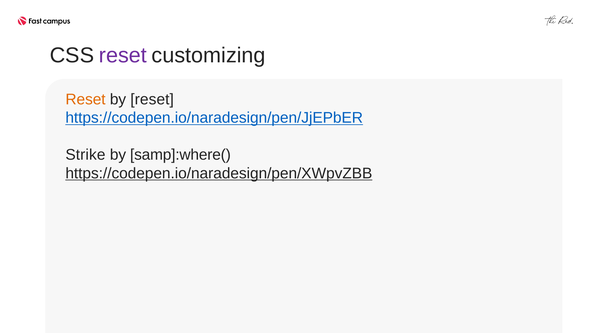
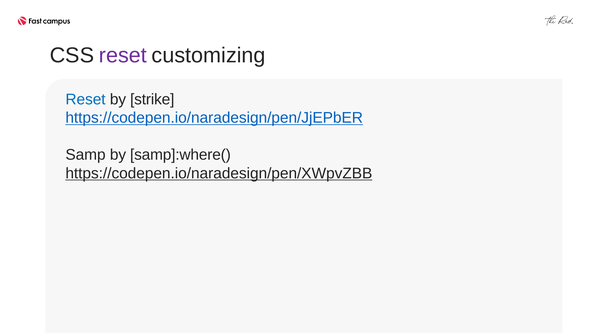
Reset at (86, 99) colour: orange -> blue
by reset: reset -> strike
Strike: Strike -> Samp
